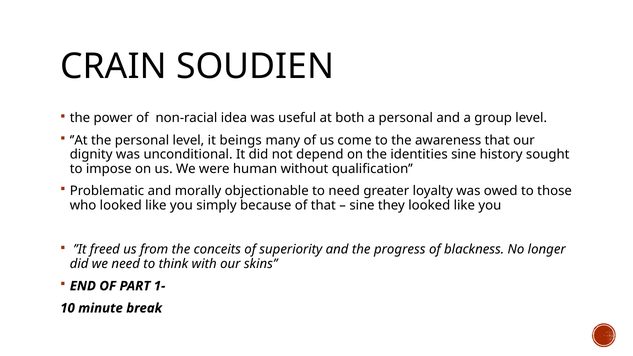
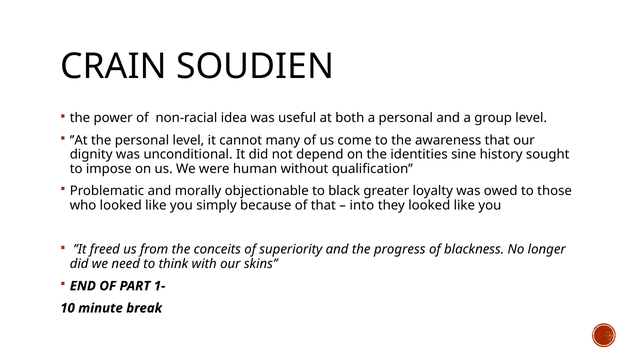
beings: beings -> cannot
to need: need -> black
sine at (362, 205): sine -> into
